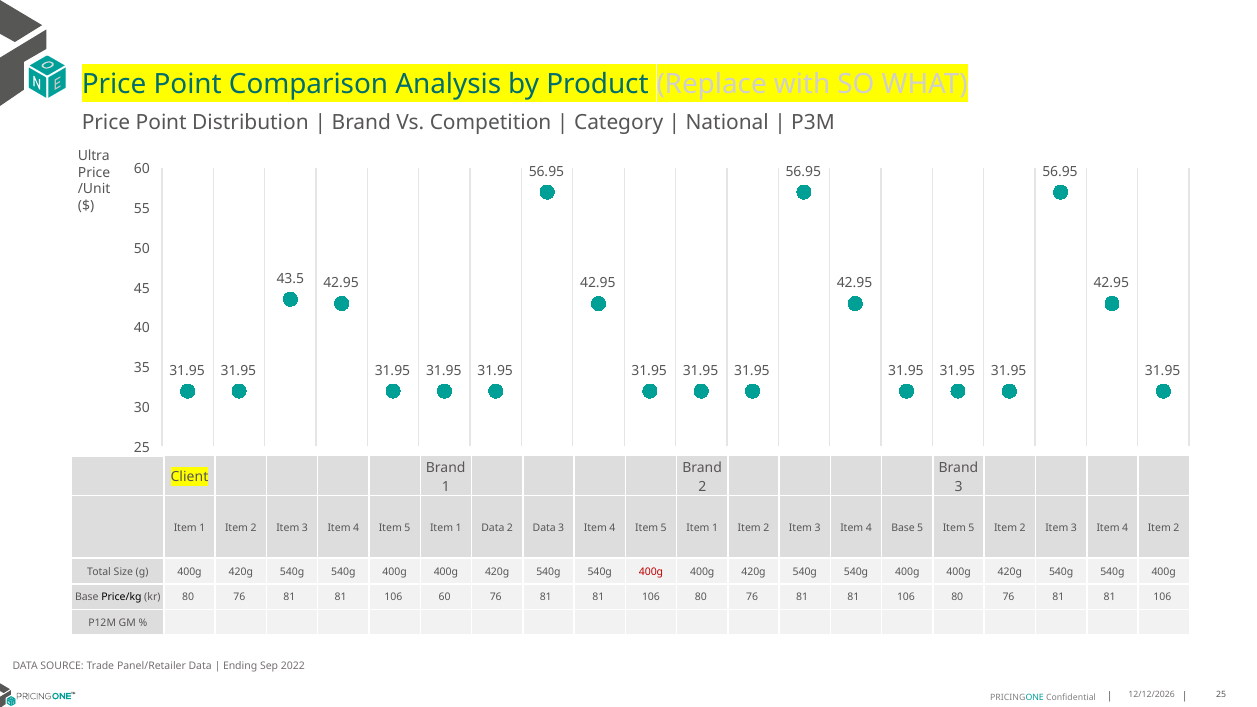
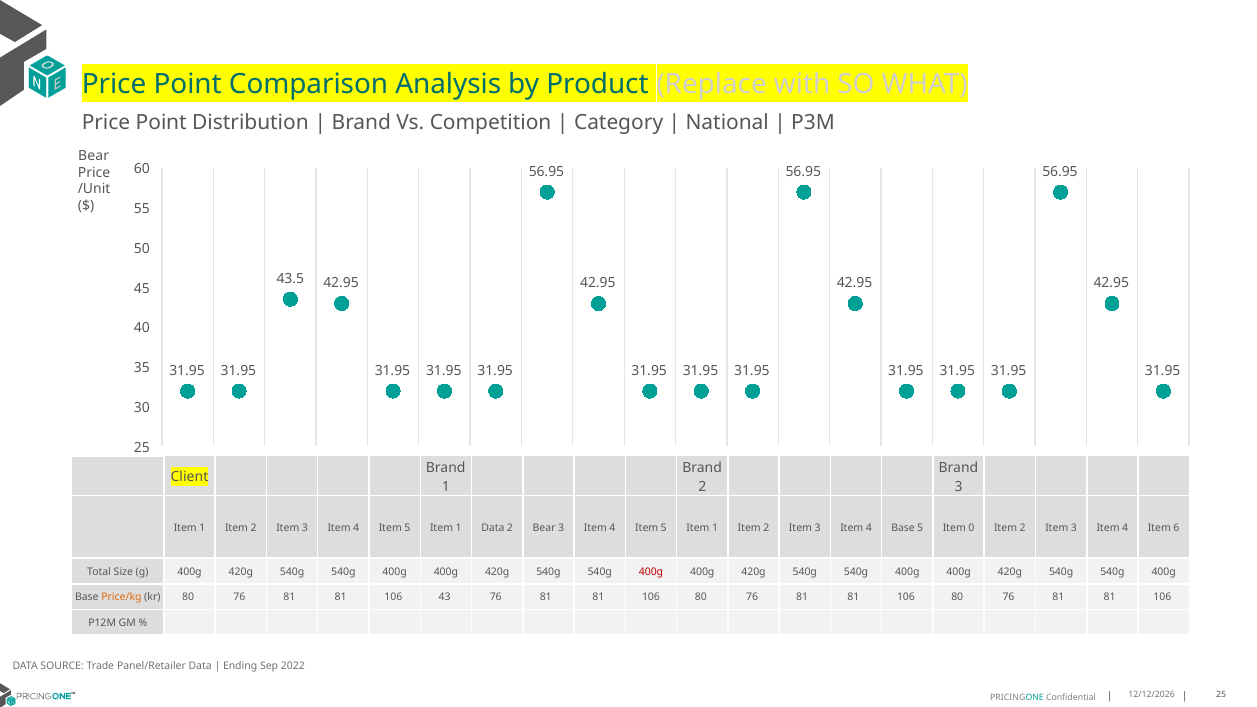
Ultra at (94, 156): Ultra -> Bear
2 Data: Data -> Bear
5 Item 5: 5 -> 0
4 Item 2: 2 -> 6
Price/kg colour: black -> orange
106 60: 60 -> 43
